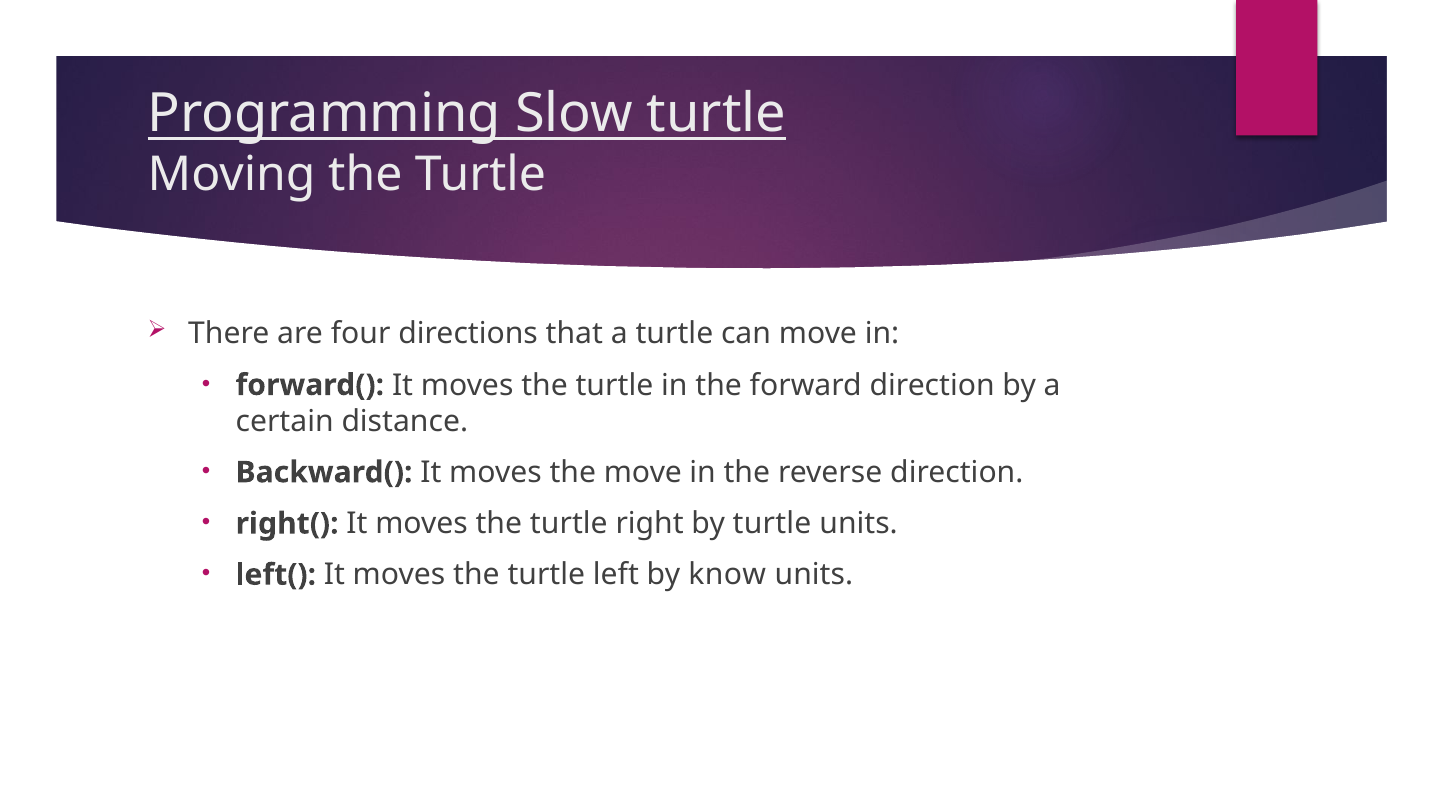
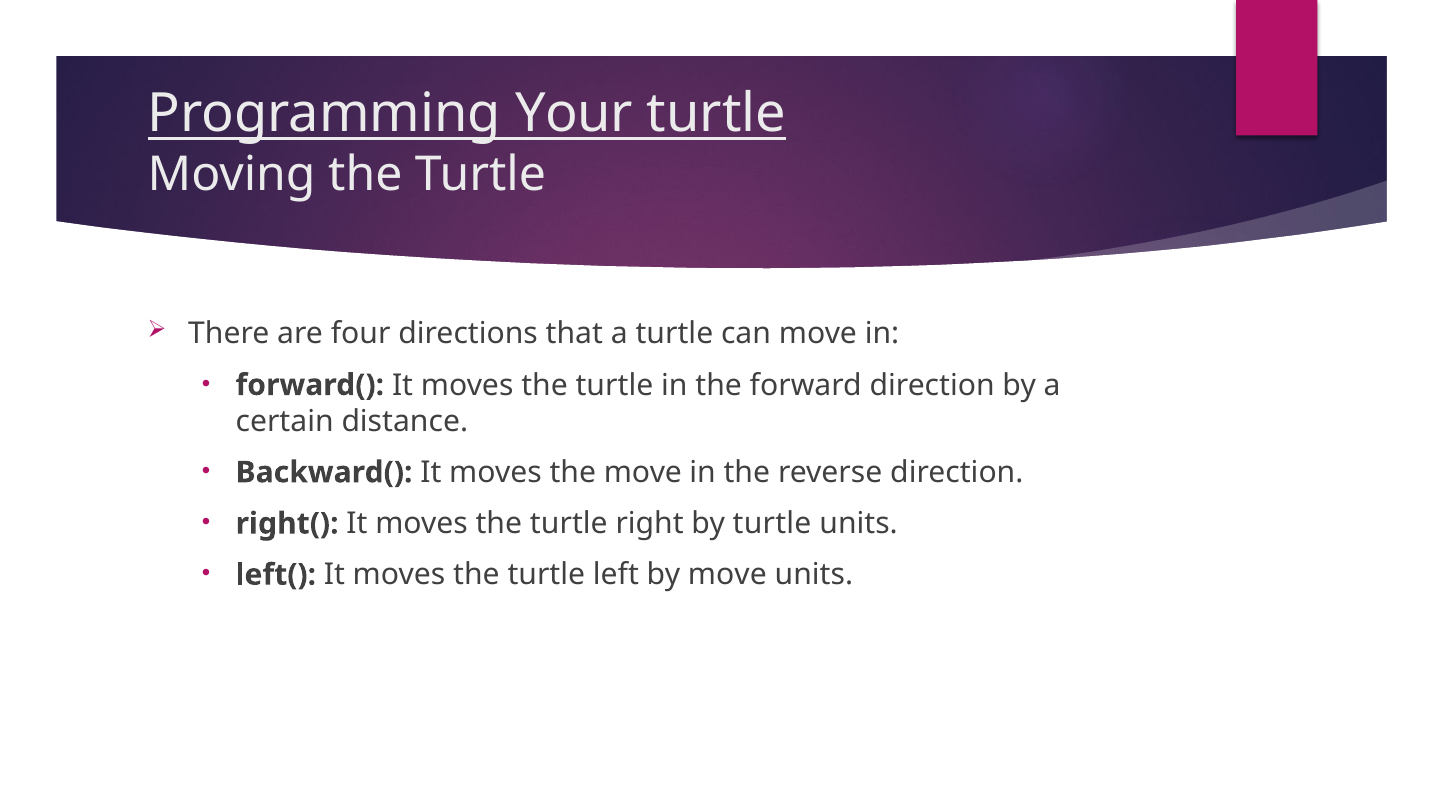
Slow: Slow -> Your
by know: know -> move
